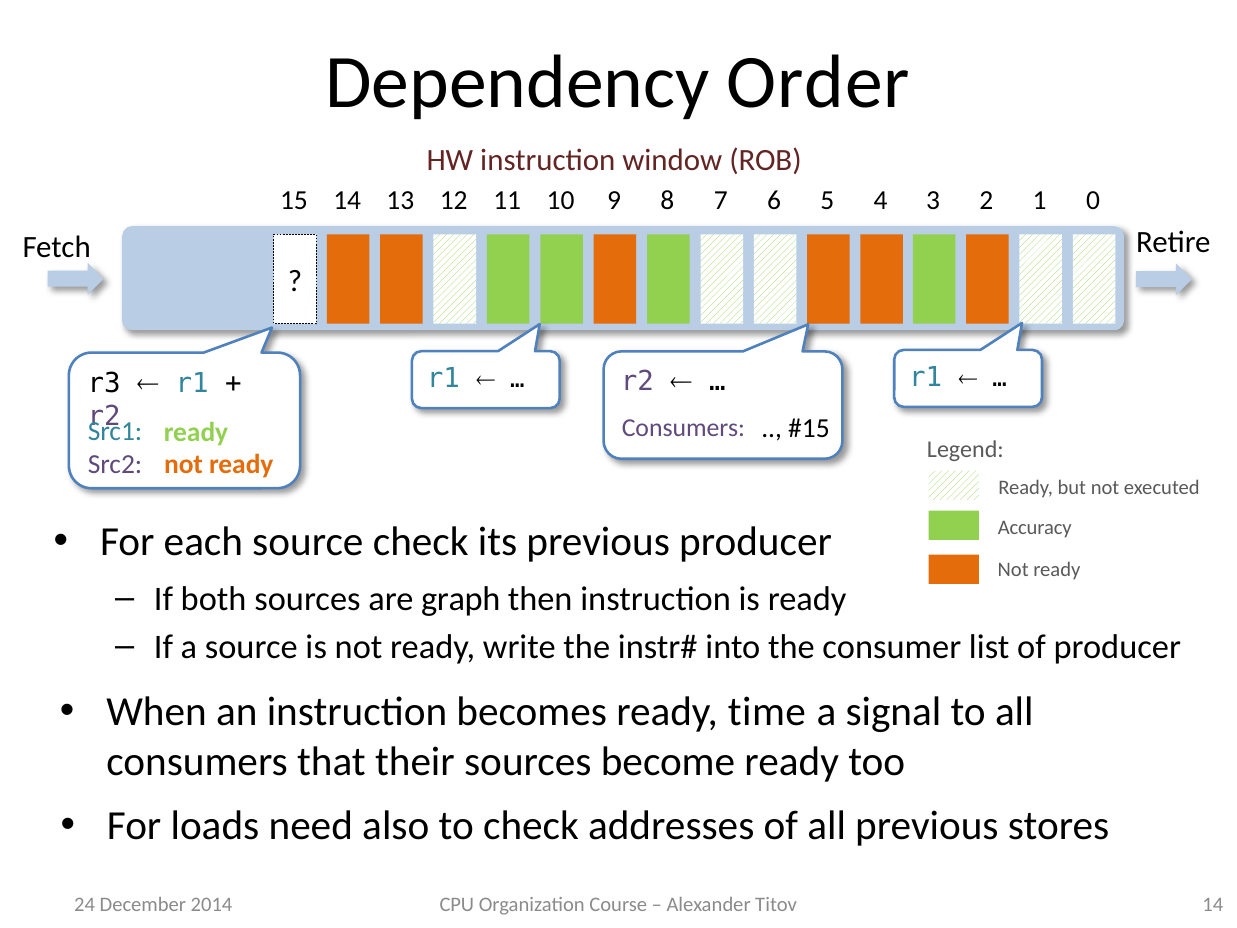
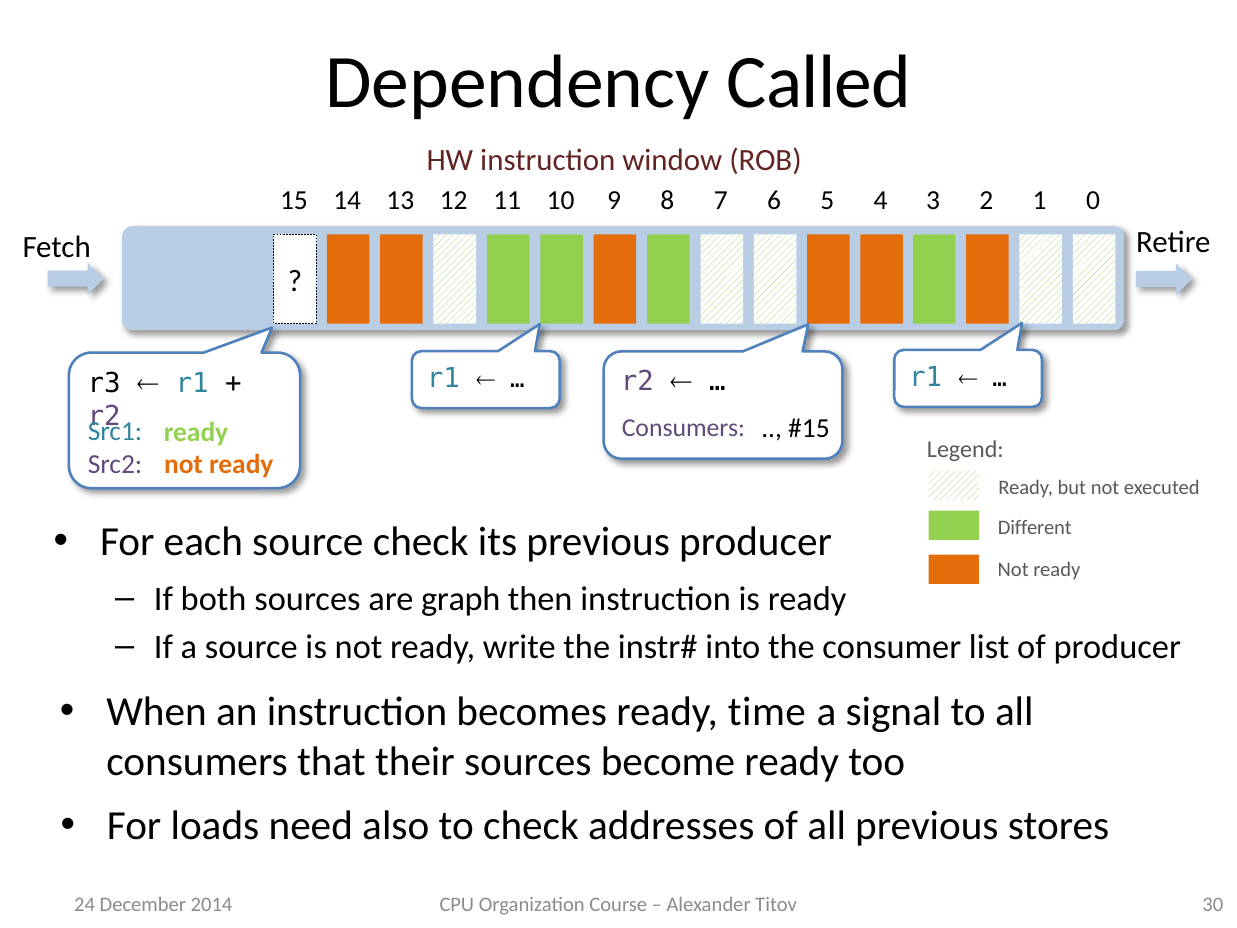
Order: Order -> Called
Accuracy: Accuracy -> Different
Titov 14: 14 -> 30
